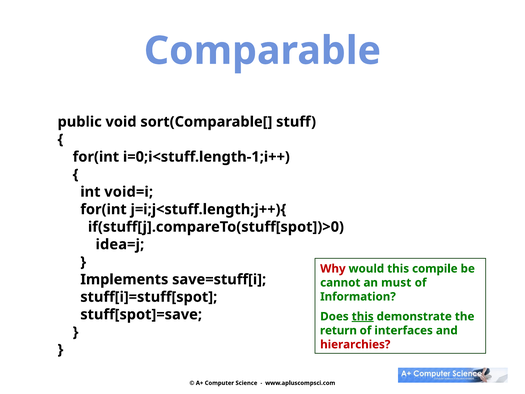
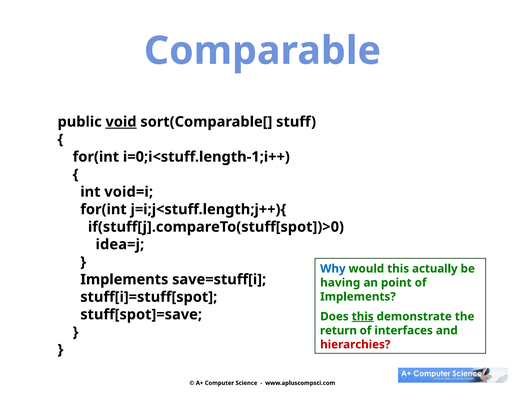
void underline: none -> present
Why colour: red -> blue
compile: compile -> actually
cannot: cannot -> having
must: must -> point
Information at (358, 296): Information -> Implements
